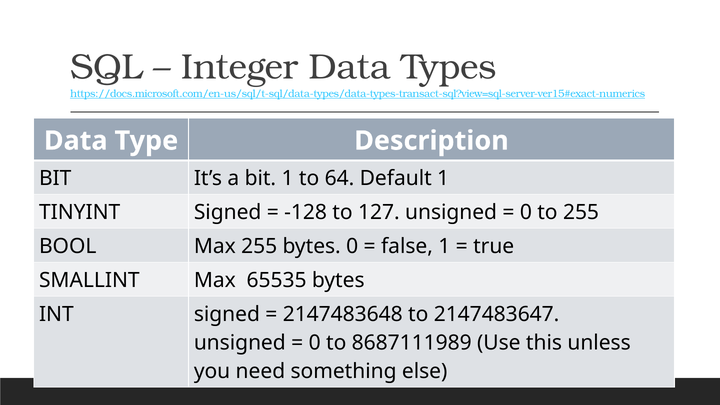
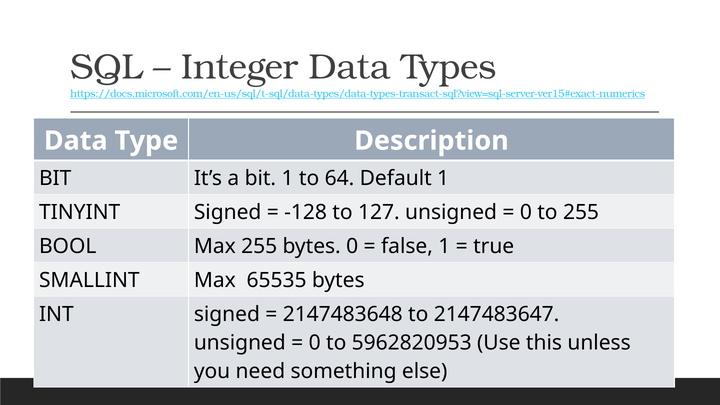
8687111989: 8687111989 -> 5962820953
